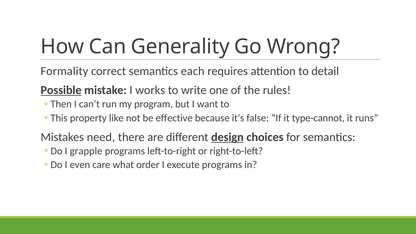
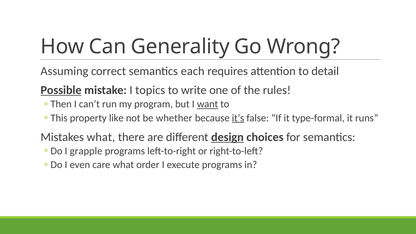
Formality: Formality -> Assuming
works: works -> topics
want underline: none -> present
effective: effective -> whether
it’s underline: none -> present
type-cannot: type-cannot -> type-formal
Mistakes need: need -> what
